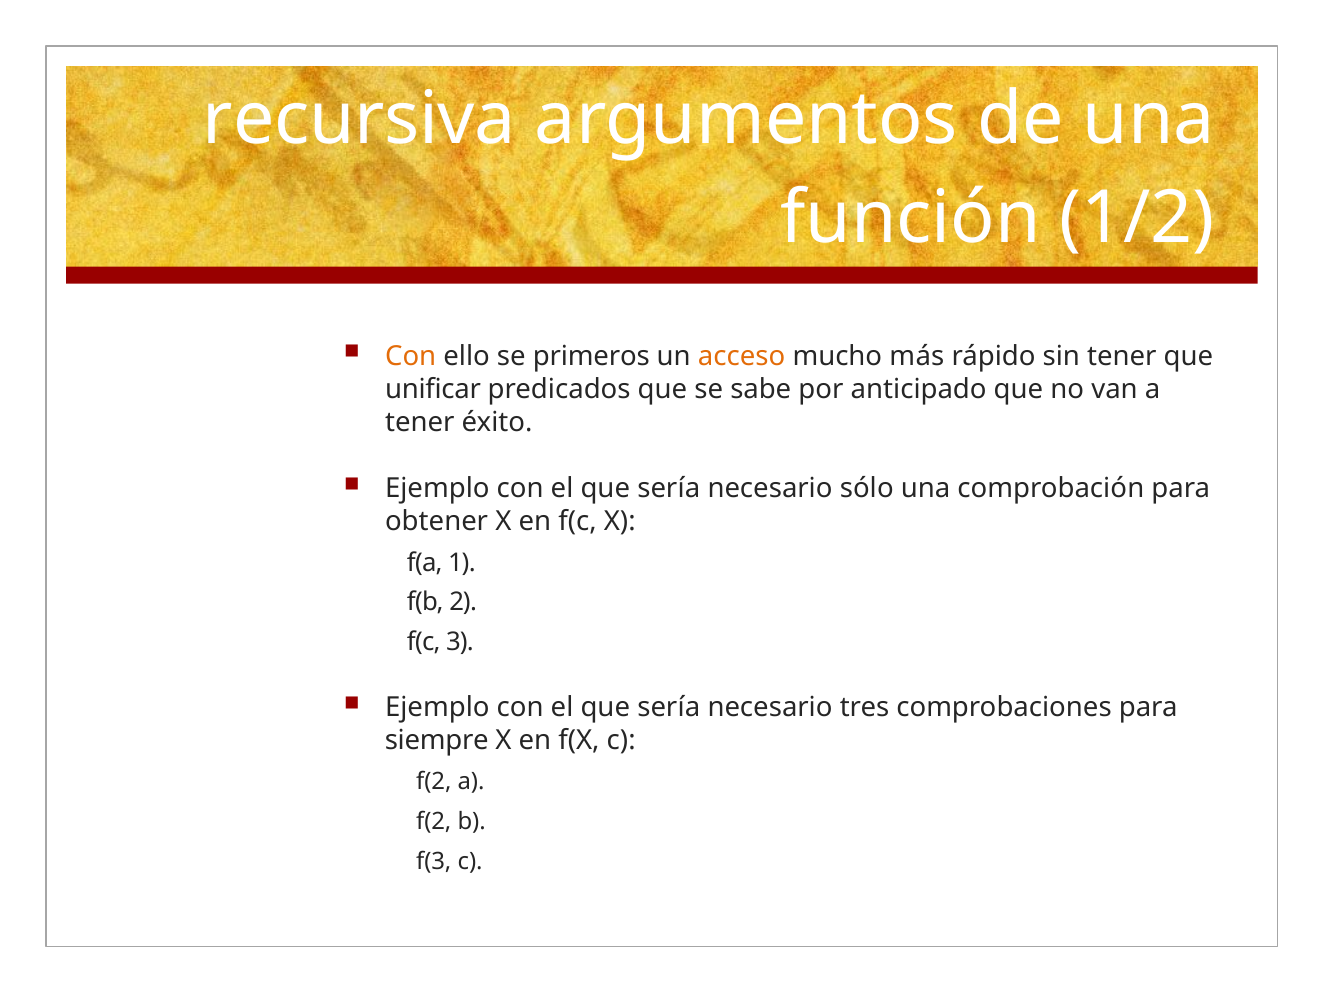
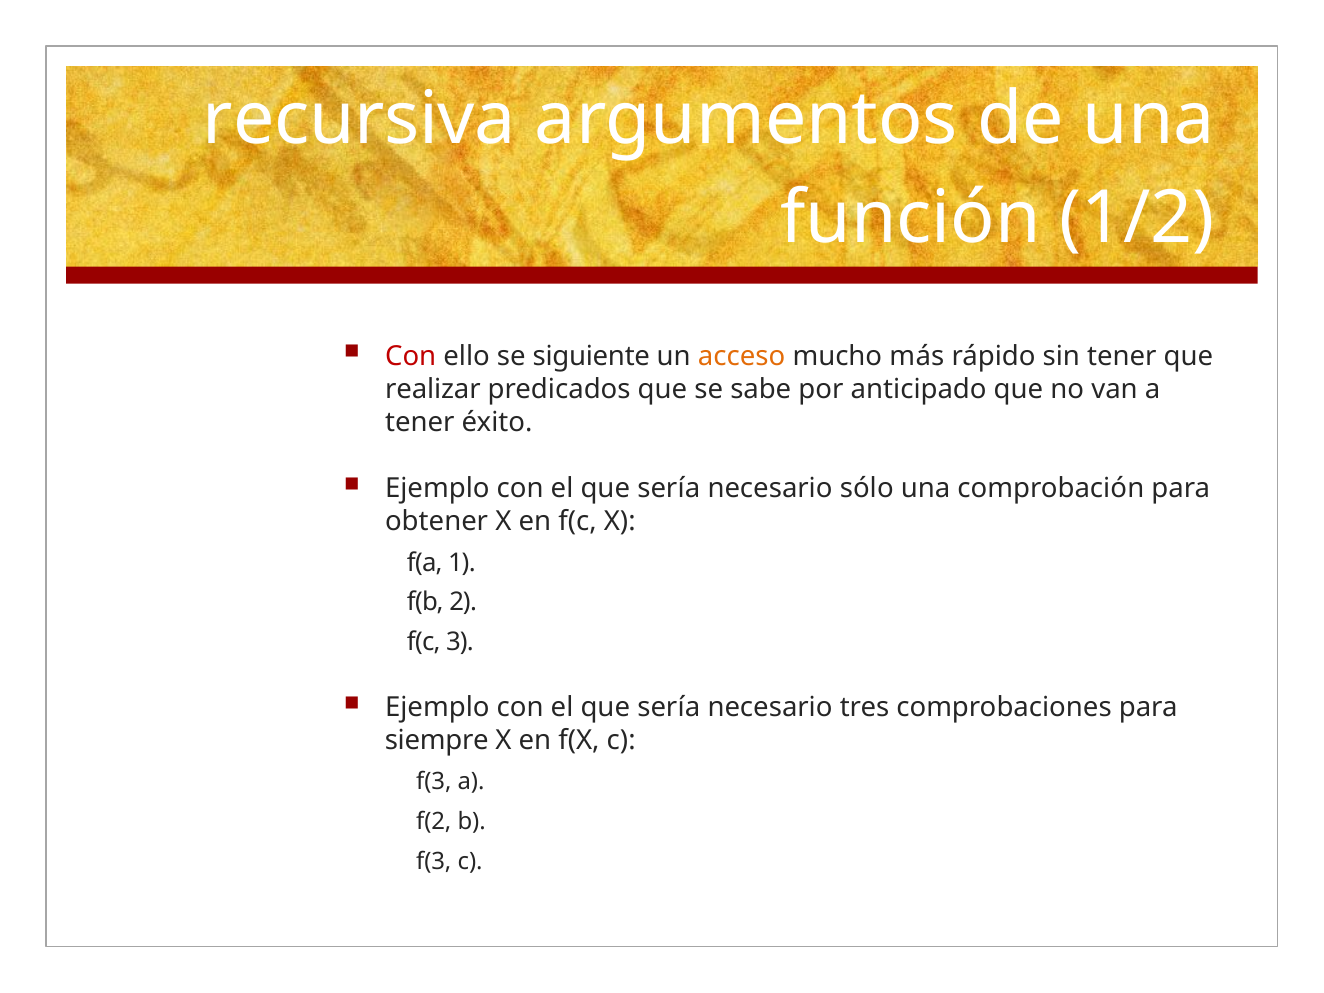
Con at (411, 356) colour: orange -> red
primeros: primeros -> siguiente
unificar: unificar -> realizar
f(2 at (434, 782): f(2 -> f(3
